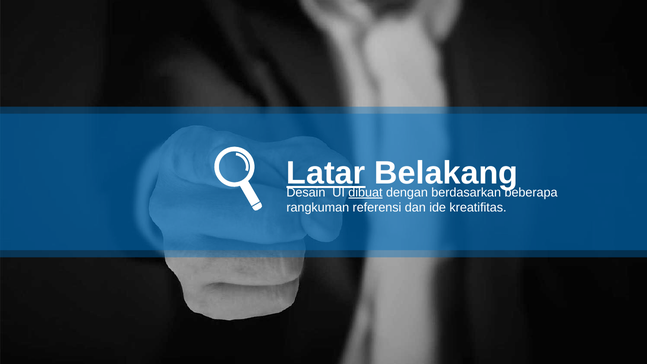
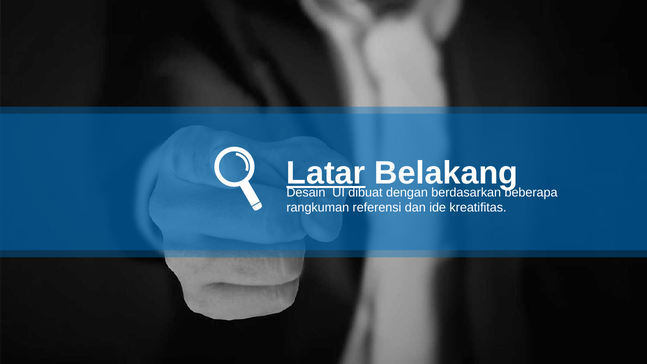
dibuat underline: present -> none
